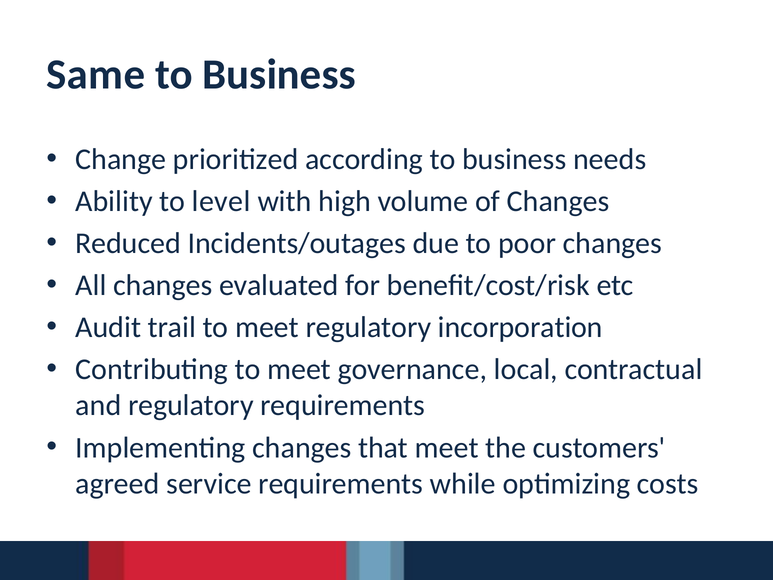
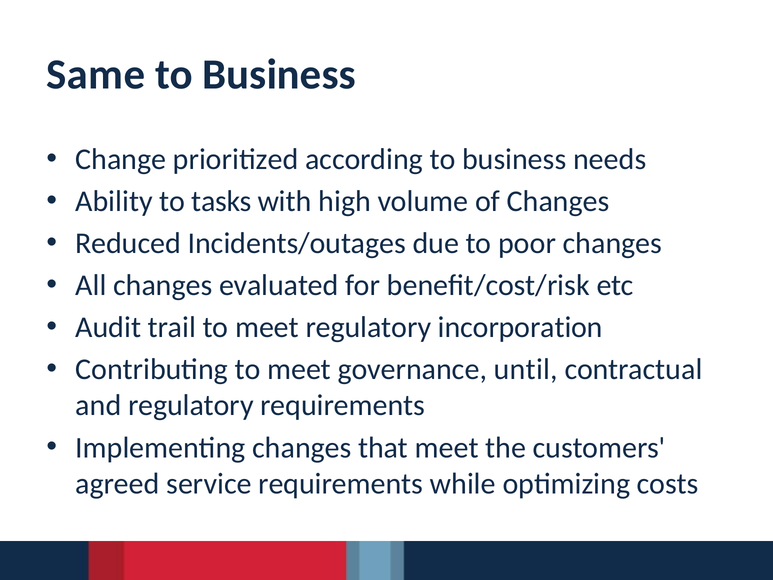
level: level -> tasks
local: local -> until
